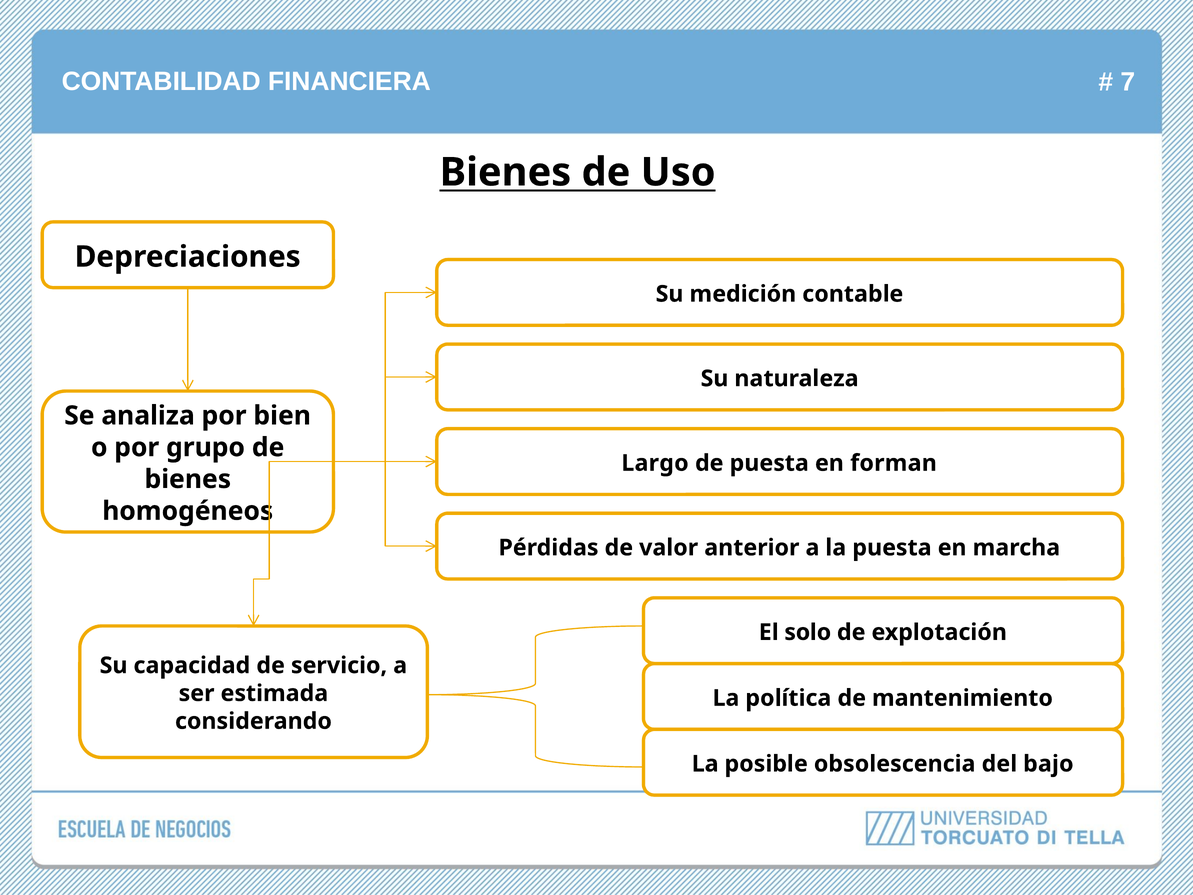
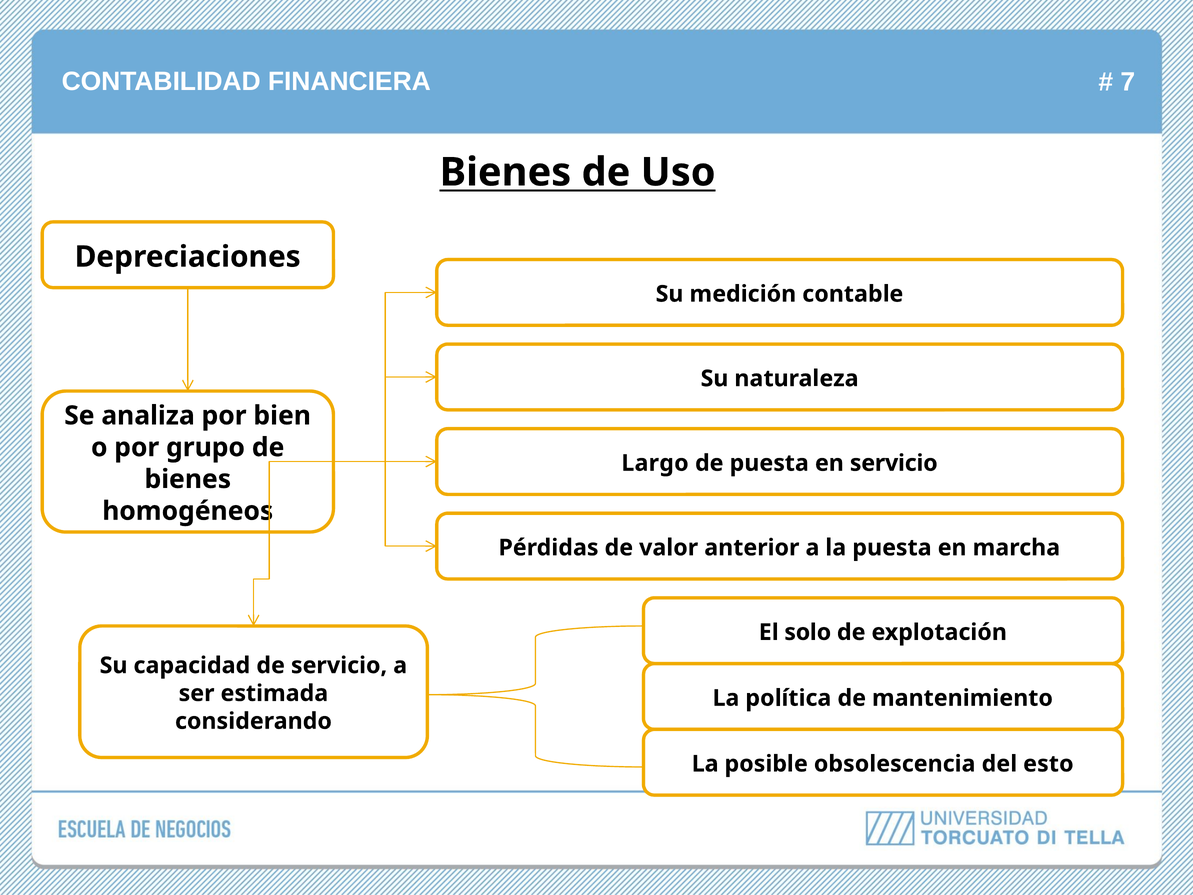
en forman: forman -> servicio
bajo: bajo -> esto
